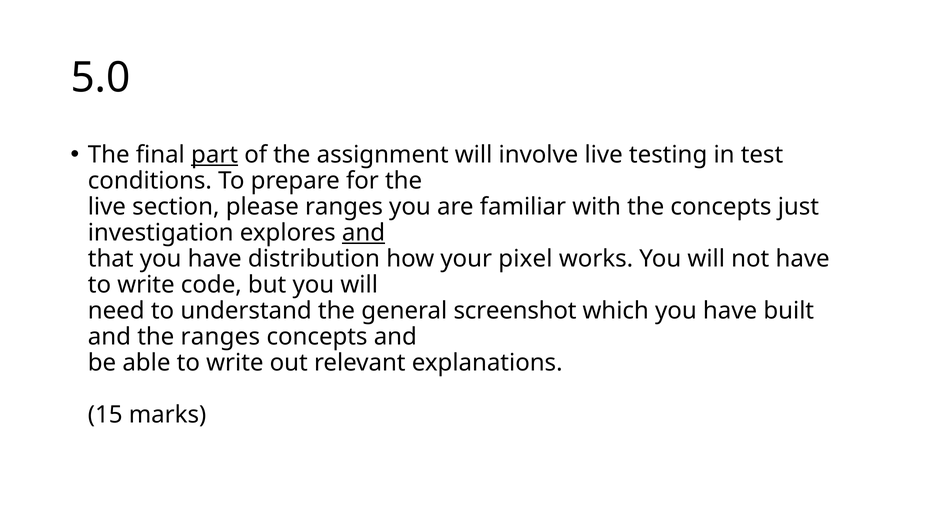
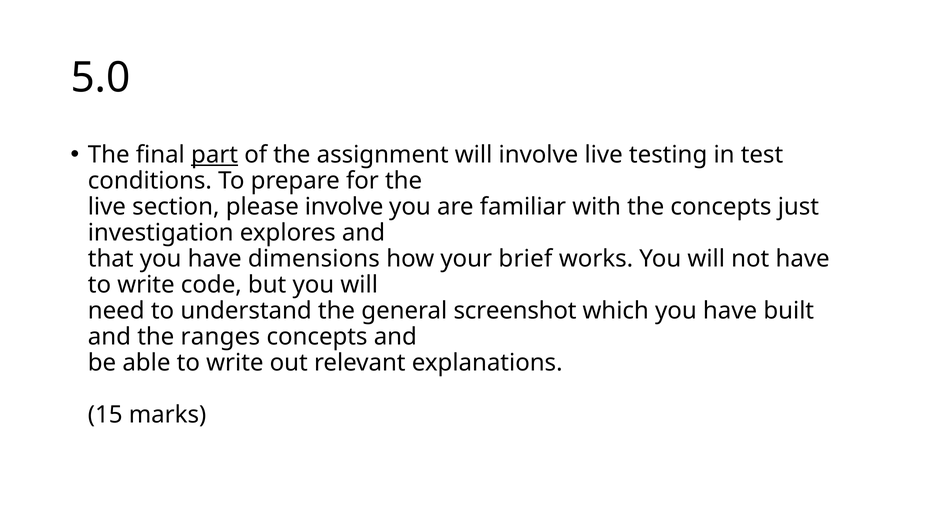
please ranges: ranges -> involve
and at (363, 233) underline: present -> none
distribution: distribution -> dimensions
pixel: pixel -> brief
